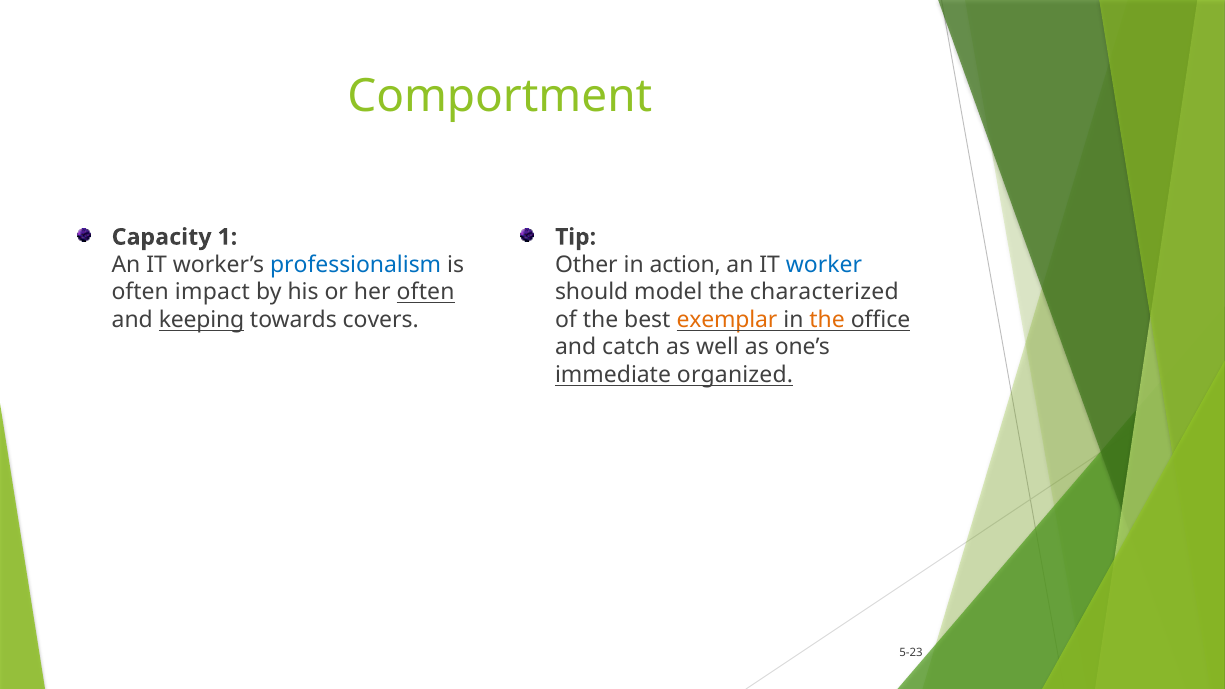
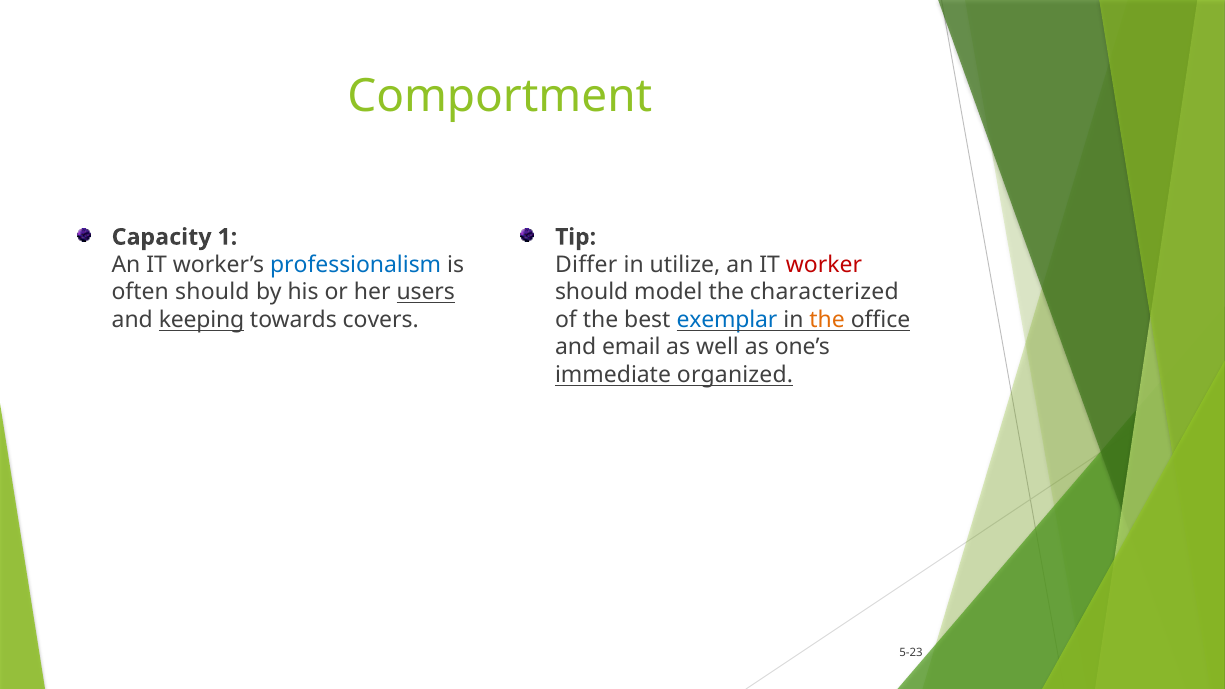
Other: Other -> Differ
action: action -> utilize
worker colour: blue -> red
often impact: impact -> should
her often: often -> users
exemplar colour: orange -> blue
catch: catch -> email
